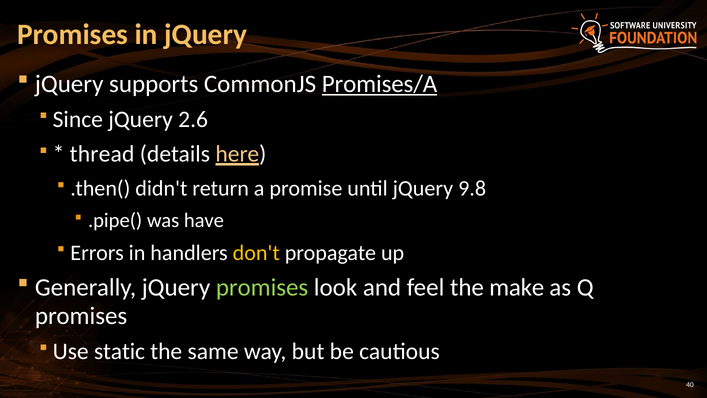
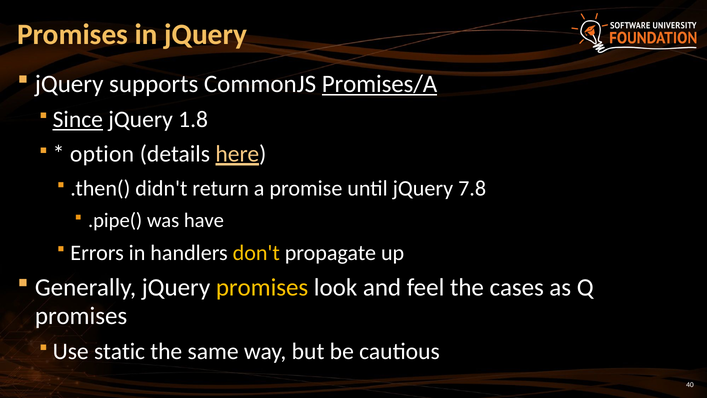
Since underline: none -> present
2.6: 2.6 -> 1.8
thread: thread -> option
9.8: 9.8 -> 7.8
promises at (262, 287) colour: light green -> yellow
make: make -> cases
